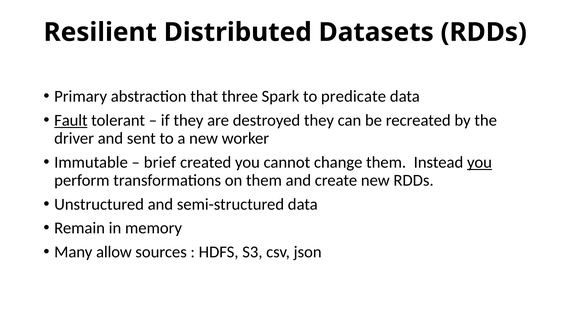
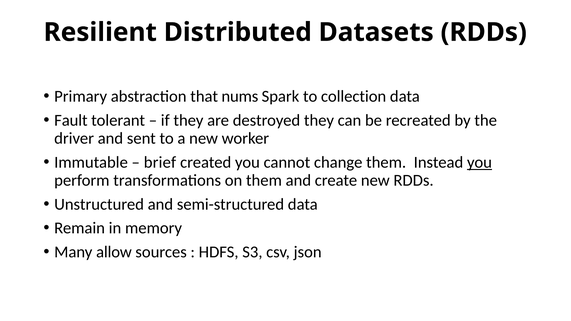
three: three -> nums
predicate: predicate -> collection
Fault underline: present -> none
